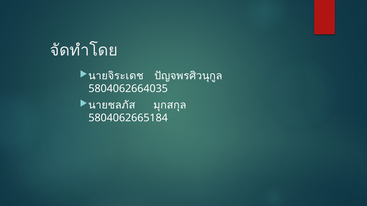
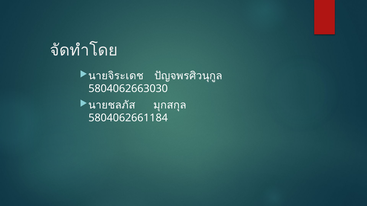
5804062664035: 5804062664035 -> 5804062663030
5804062665184: 5804062665184 -> 5804062661184
